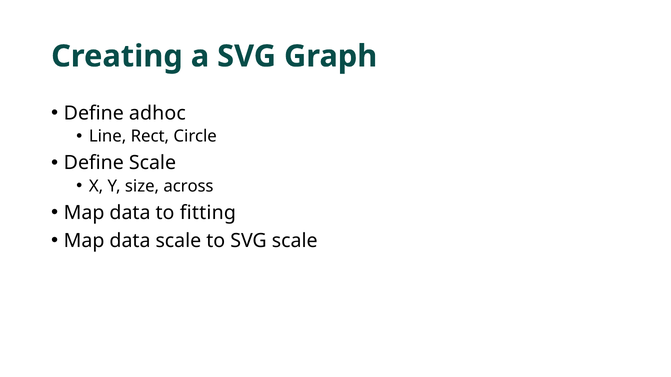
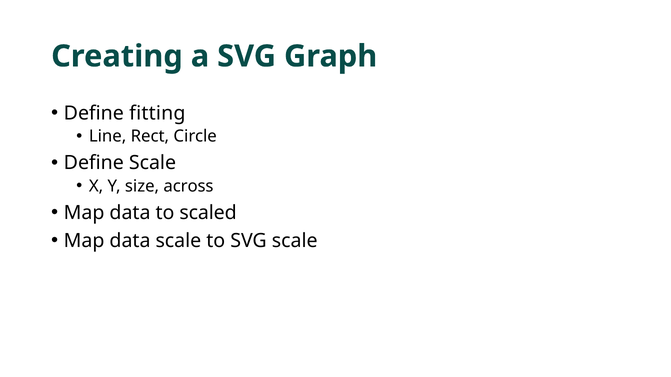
adhoc: adhoc -> fitting
fitting: fitting -> scaled
